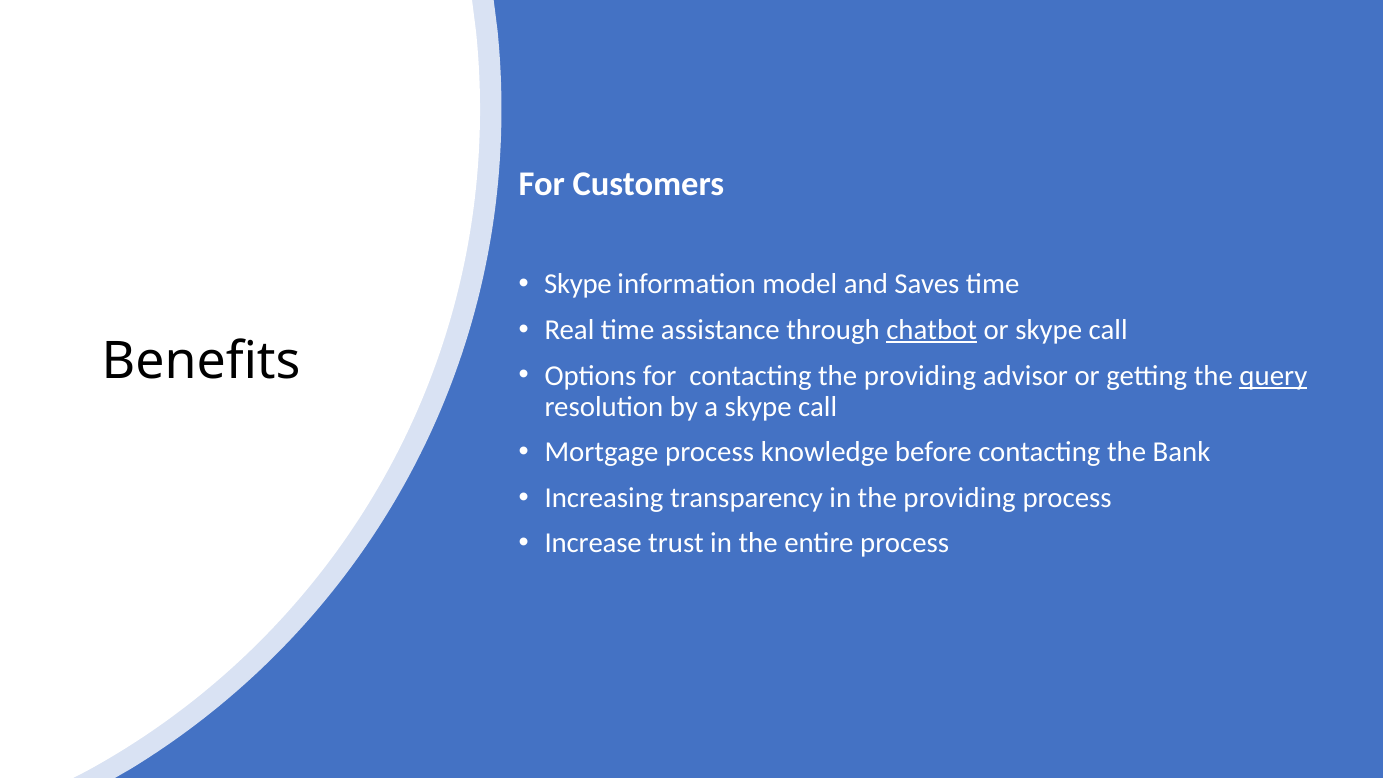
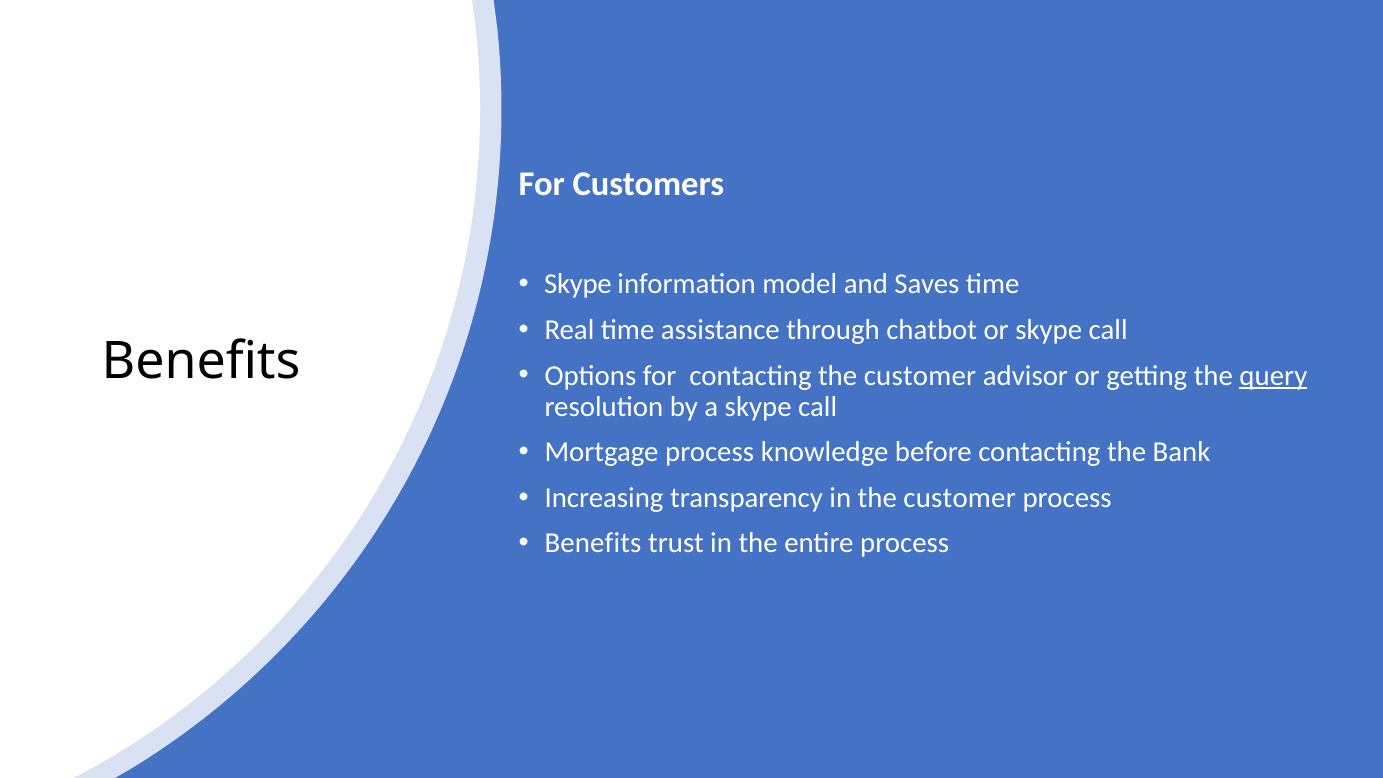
chatbot underline: present -> none
contacting the providing: providing -> customer
in the providing: providing -> customer
Increase at (593, 543): Increase -> Benefits
